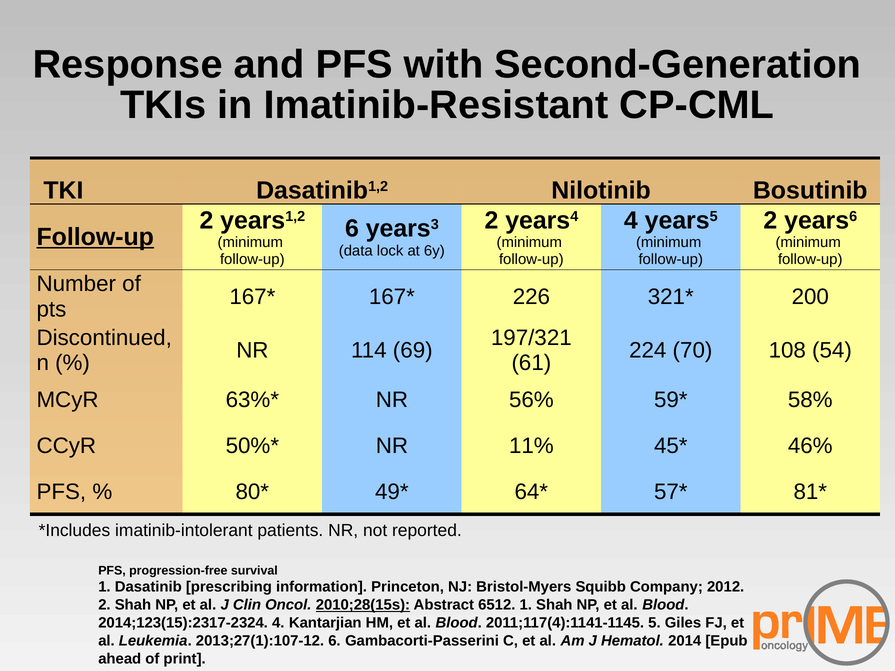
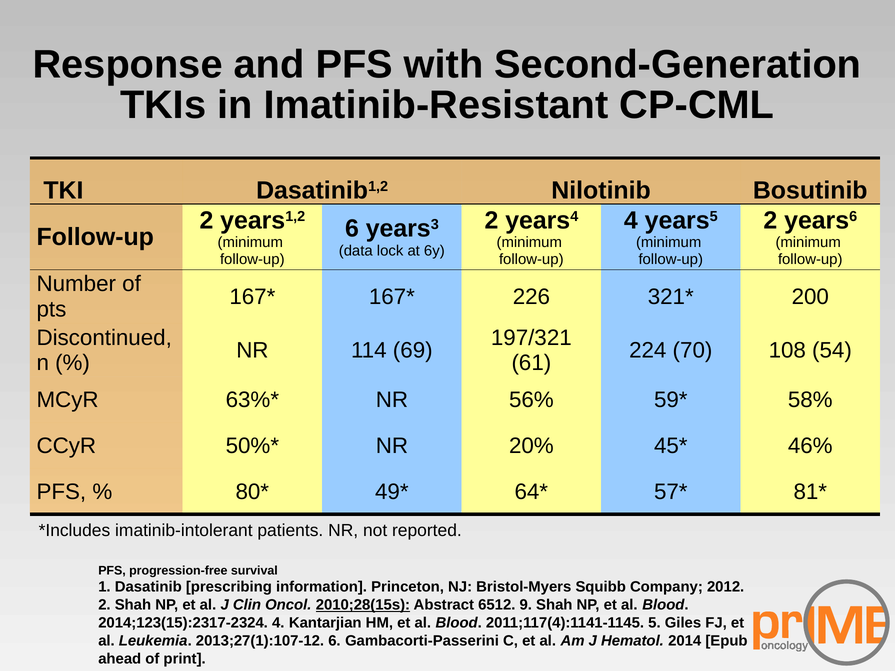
Follow-up at (95, 237) underline: present -> none
11%: 11% -> 20%
6512 1: 1 -> 9
